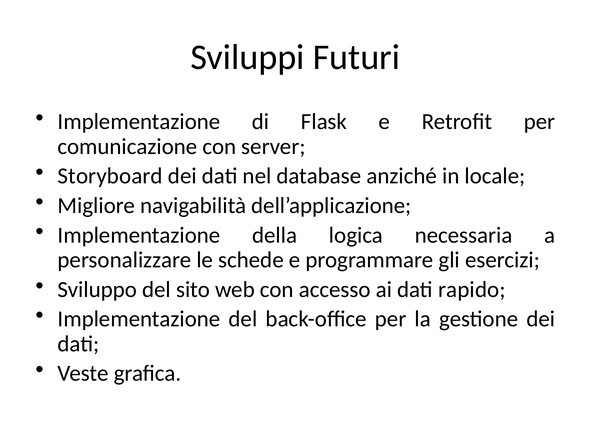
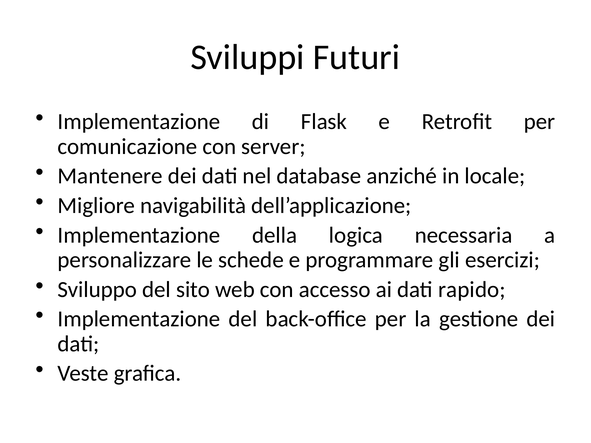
Storyboard: Storyboard -> Mantenere
